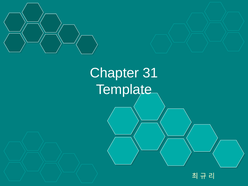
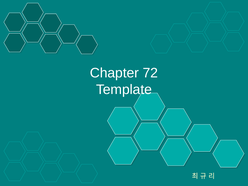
31: 31 -> 72
